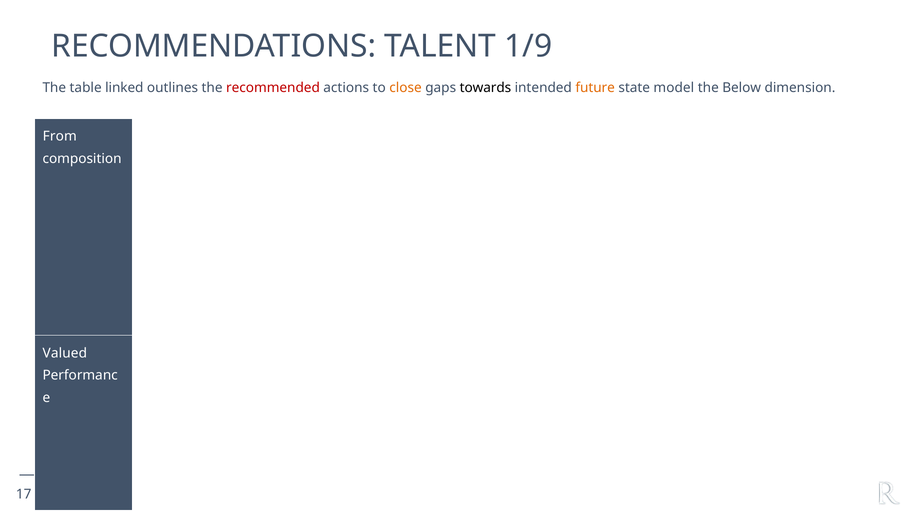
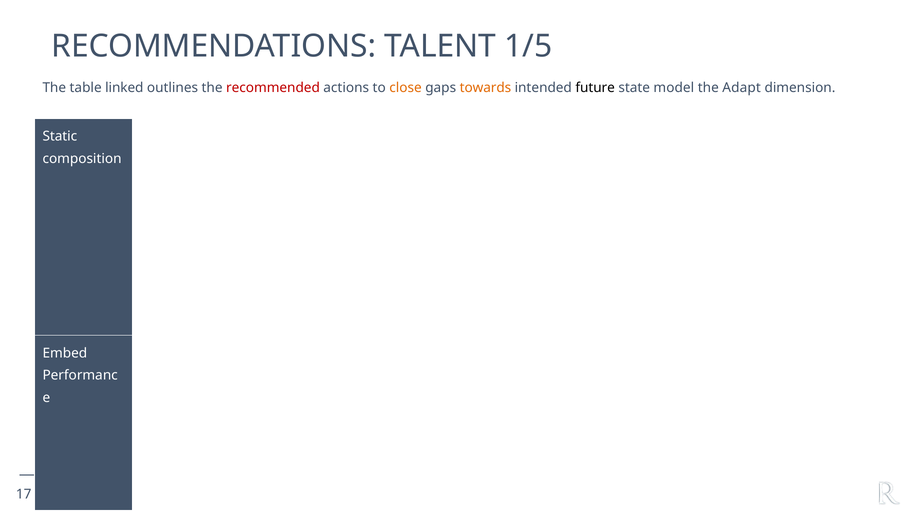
1/9: 1/9 -> 1/5
towards colour: black -> orange
future colour: orange -> black
Below: Below -> Adapt
From: From -> Static
Valued: Valued -> Embed
